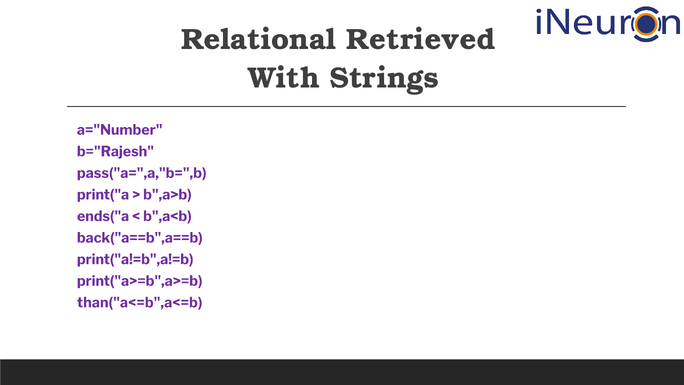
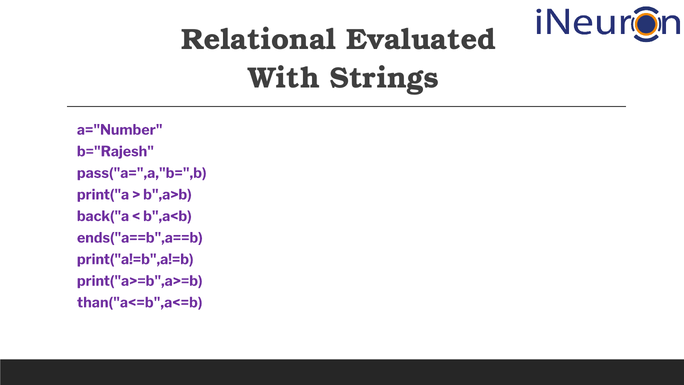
Retrieved: Retrieved -> Evaluated
ends("a: ends("a -> back("a
back("a==b",a==b: back("a==b",a==b -> ends("a==b",a==b
